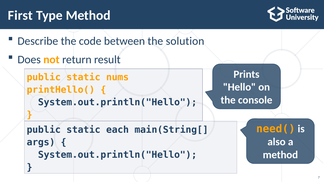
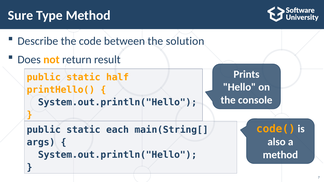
First: First -> Sure
nums: nums -> half
need(: need( -> code(
